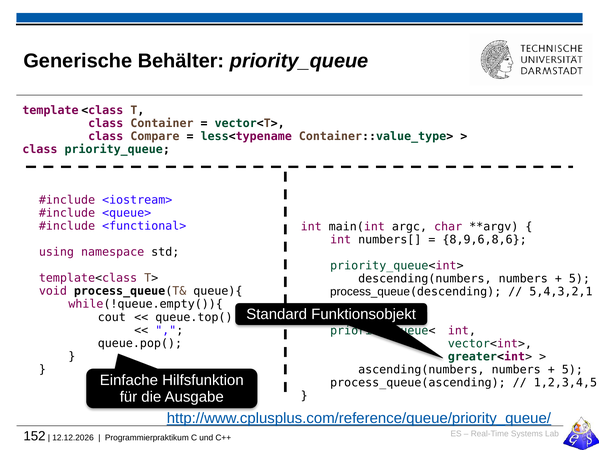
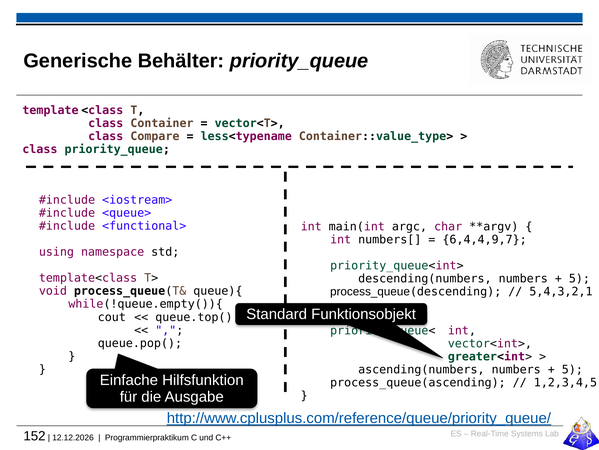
8,9,6,8,6: 8,9,6,8,6 -> 6,4,4,9,7
